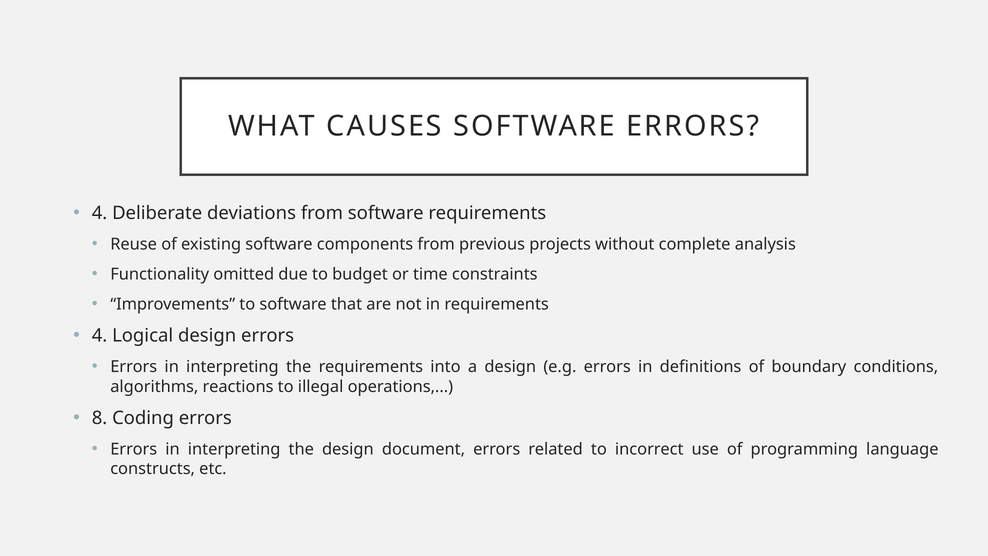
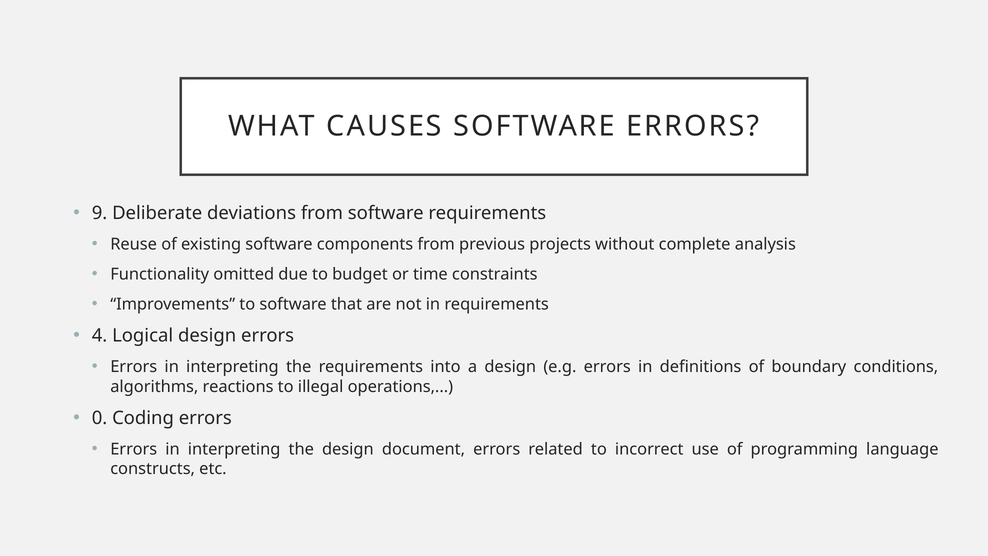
4 at (100, 213): 4 -> 9
8: 8 -> 0
